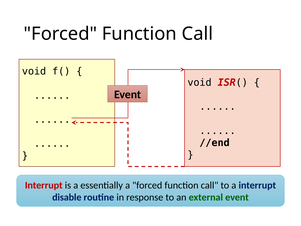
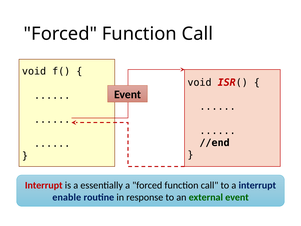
disable: disable -> enable
